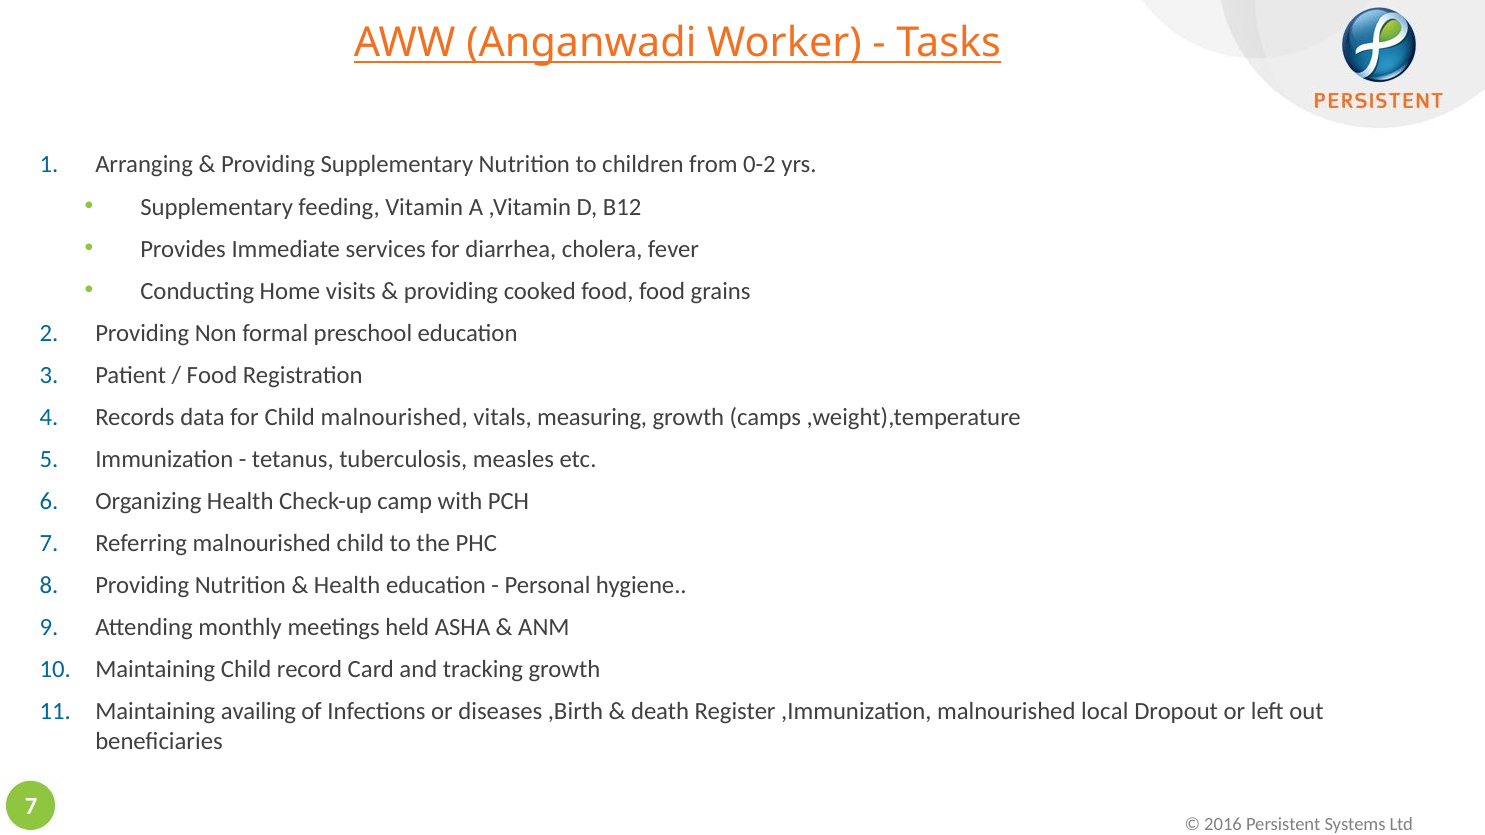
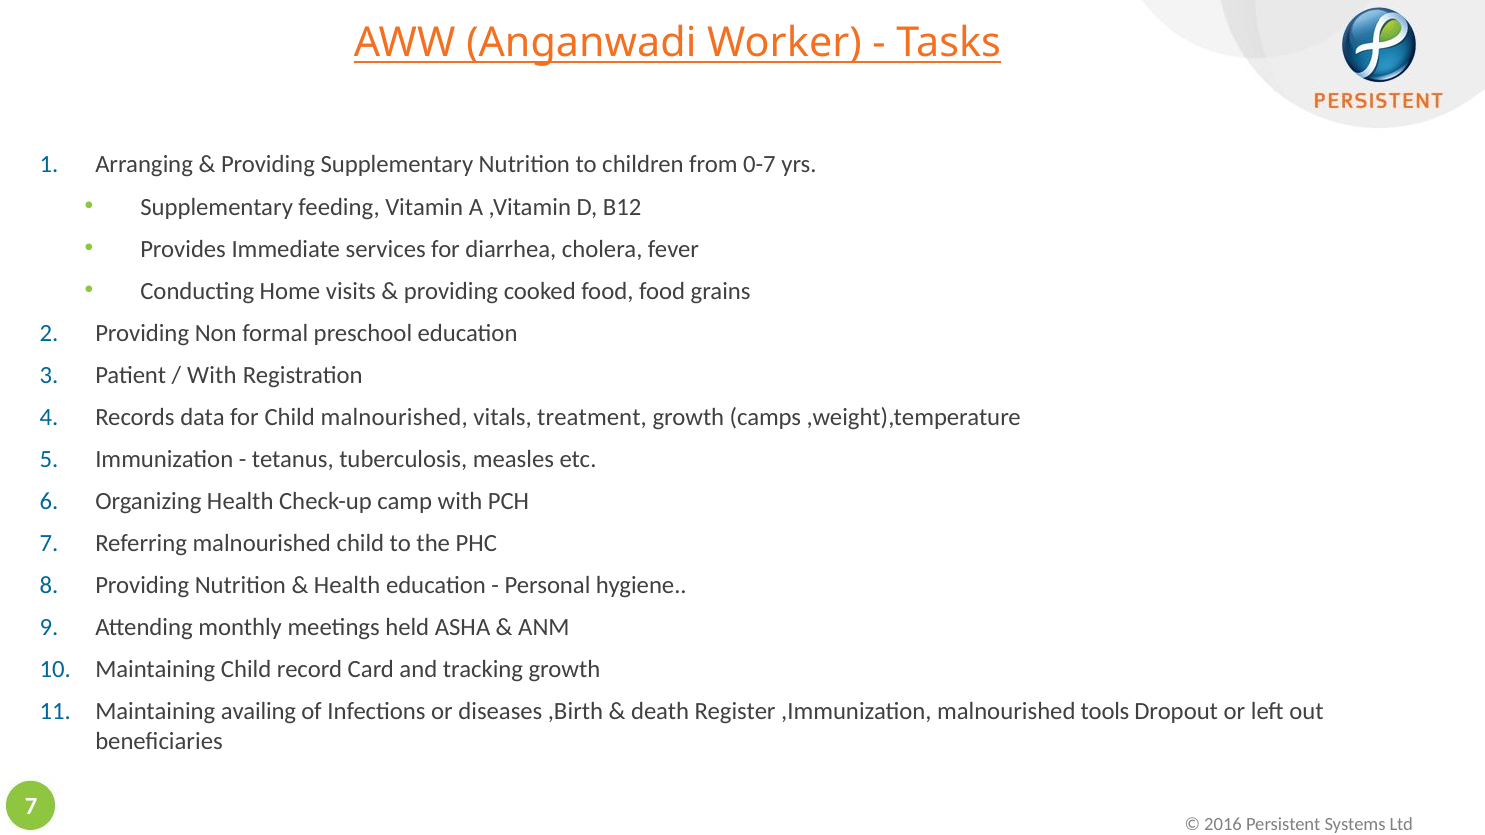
0-2: 0-2 -> 0-7
Food at (212, 375): Food -> With
measuring: measuring -> treatment
local: local -> tools
